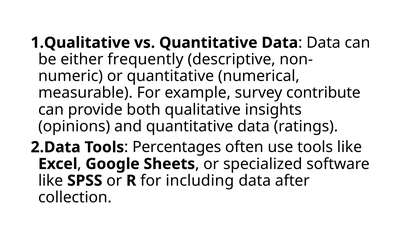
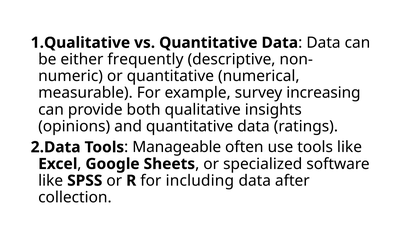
contribute: contribute -> increasing
Percentages: Percentages -> Manageable
